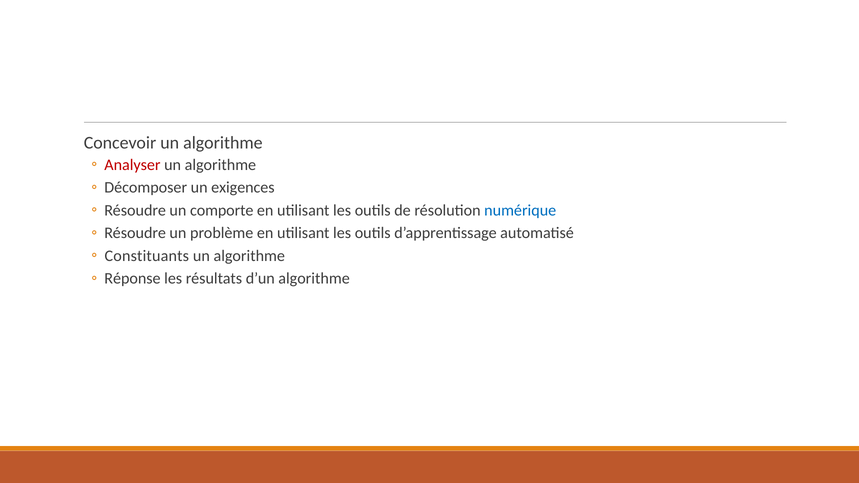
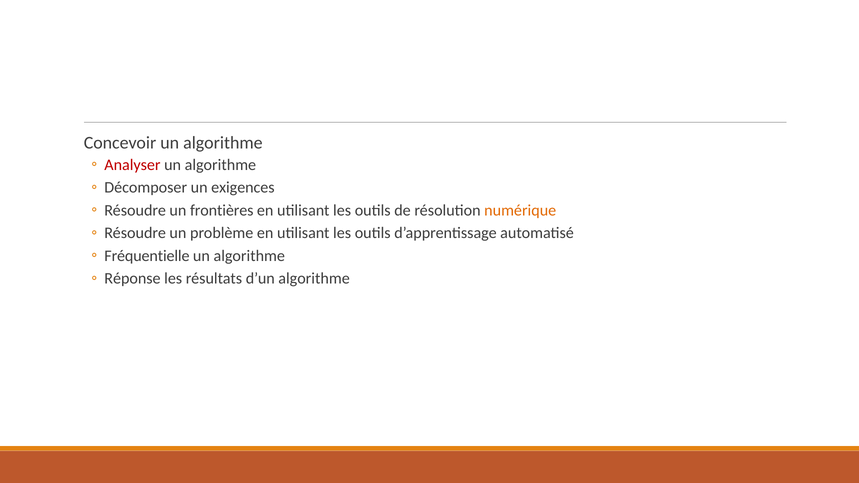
comporte: comporte -> frontières
numérique colour: blue -> orange
Constituants: Constituants -> Fréquentielle
